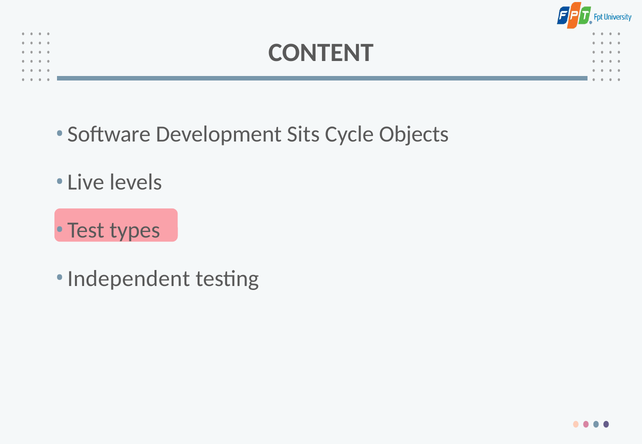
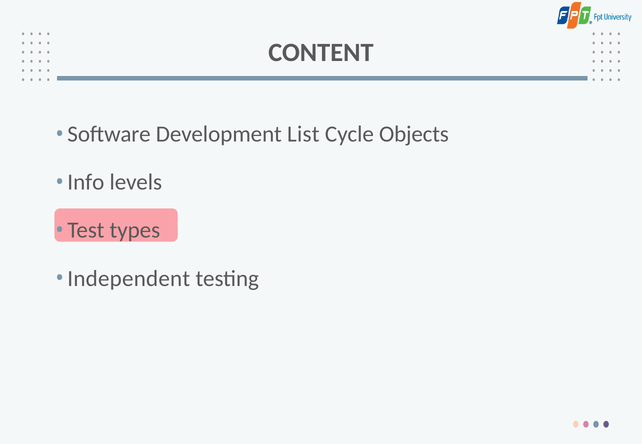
Sits: Sits -> List
Live: Live -> Info
